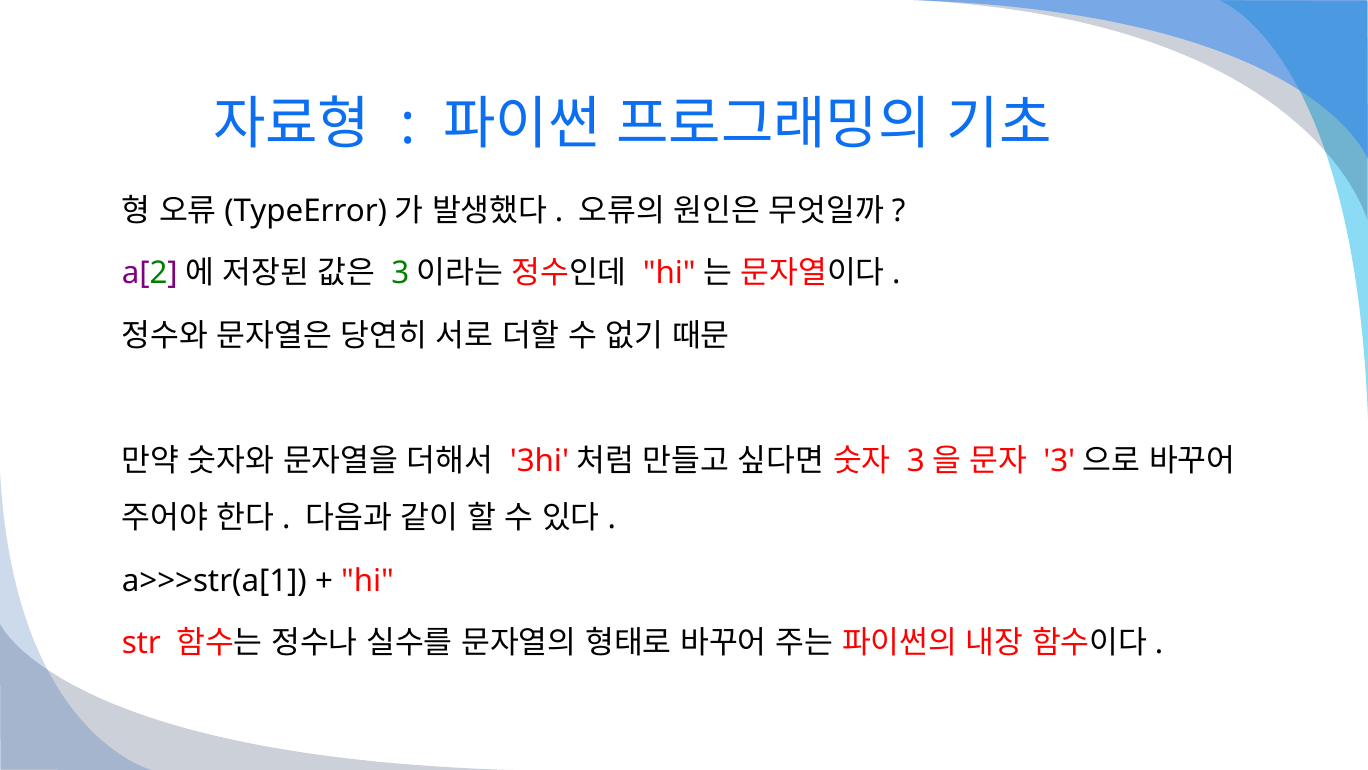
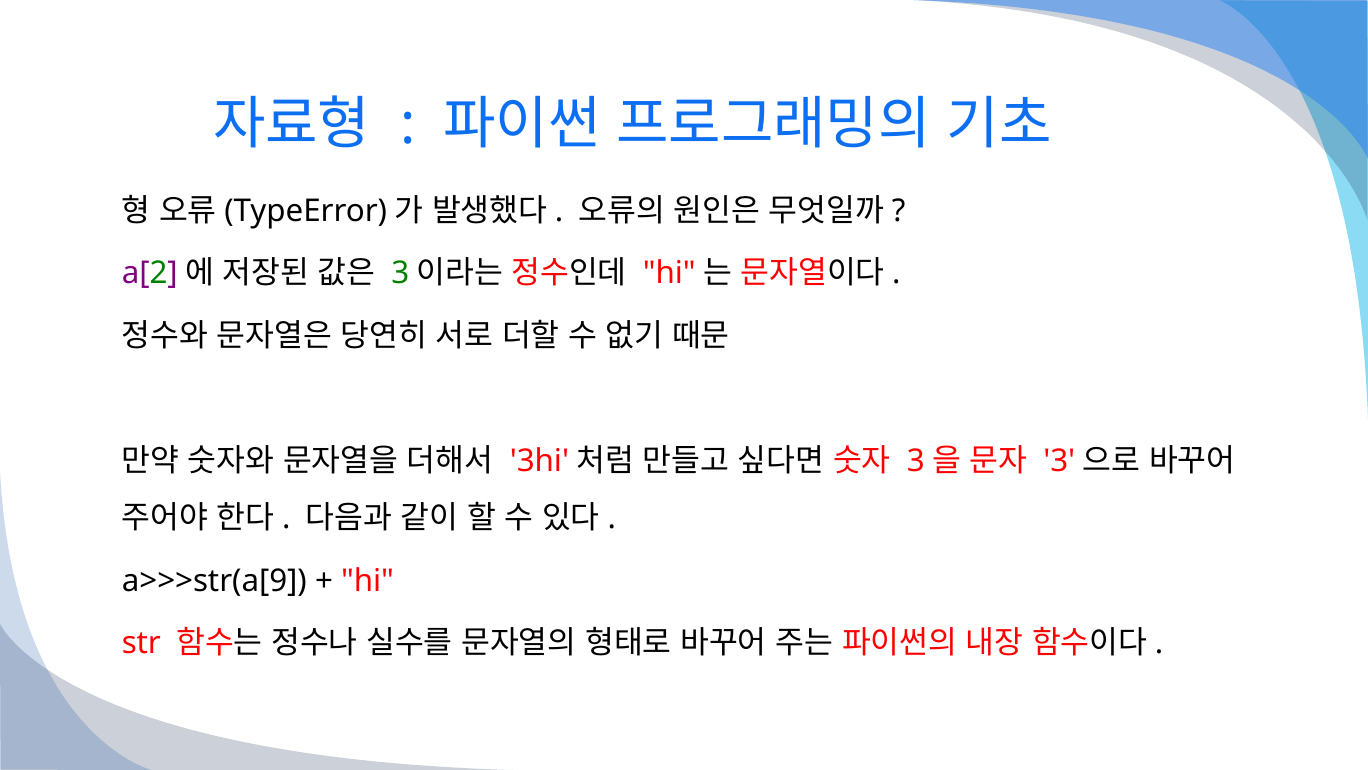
a>>>str(a[1: a>>>str(a[1 -> a>>>str(a[9
